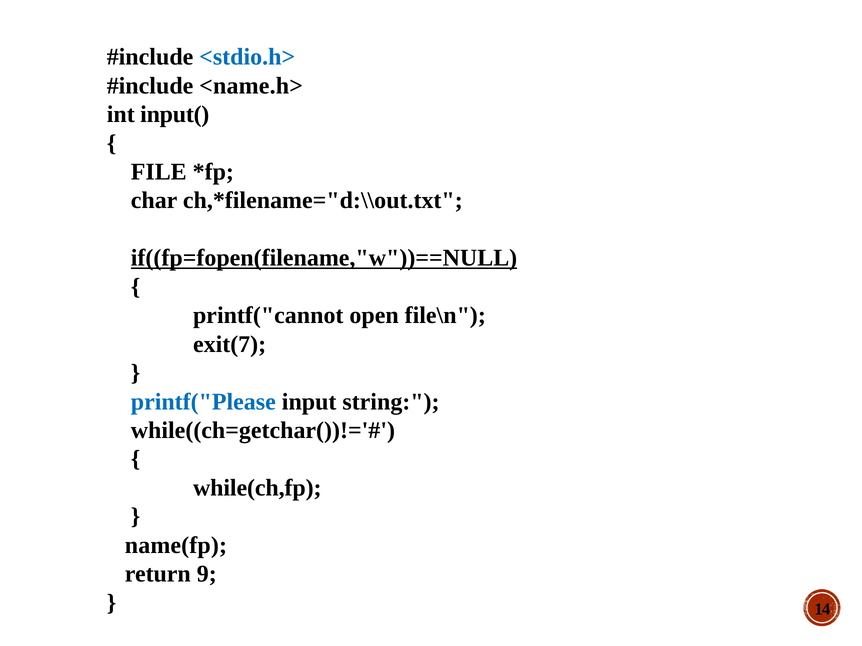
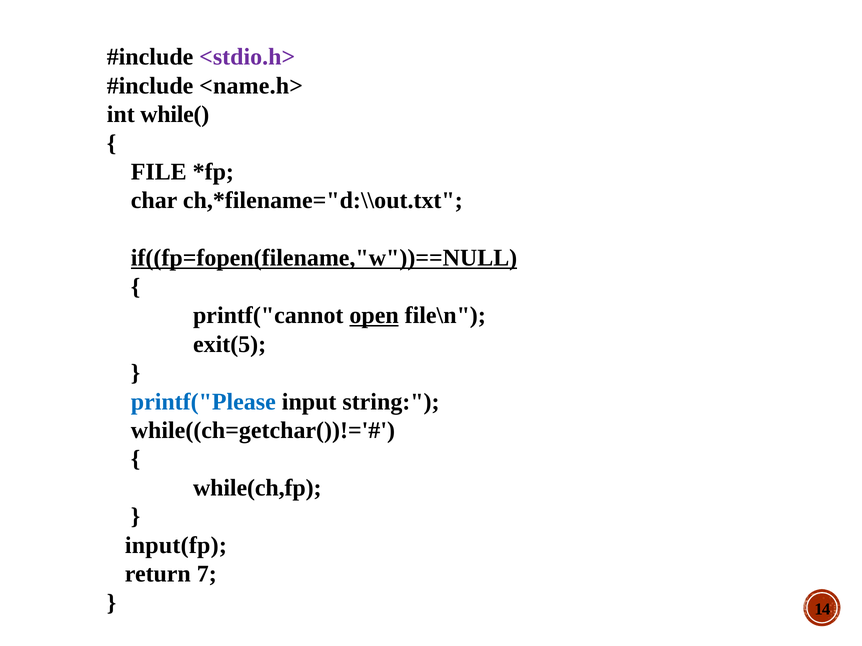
<stdio.h> colour: blue -> purple
input(: input( -> while(
open underline: none -> present
exit(7: exit(7 -> exit(5
name(fp: name(fp -> input(fp
9: 9 -> 7
